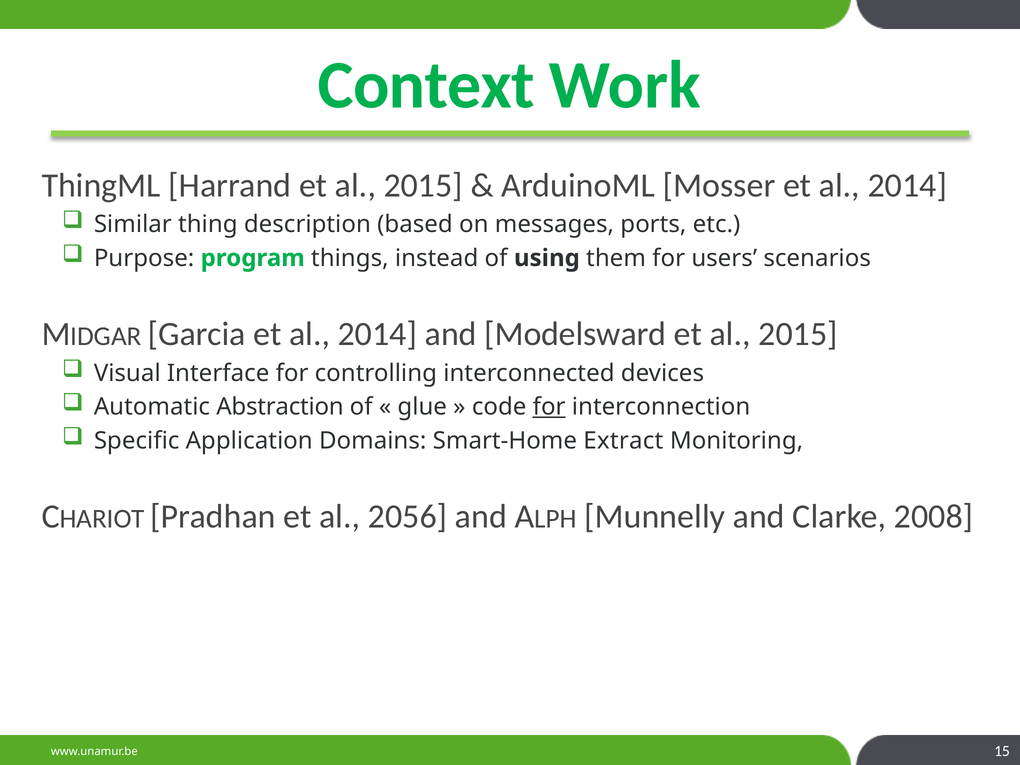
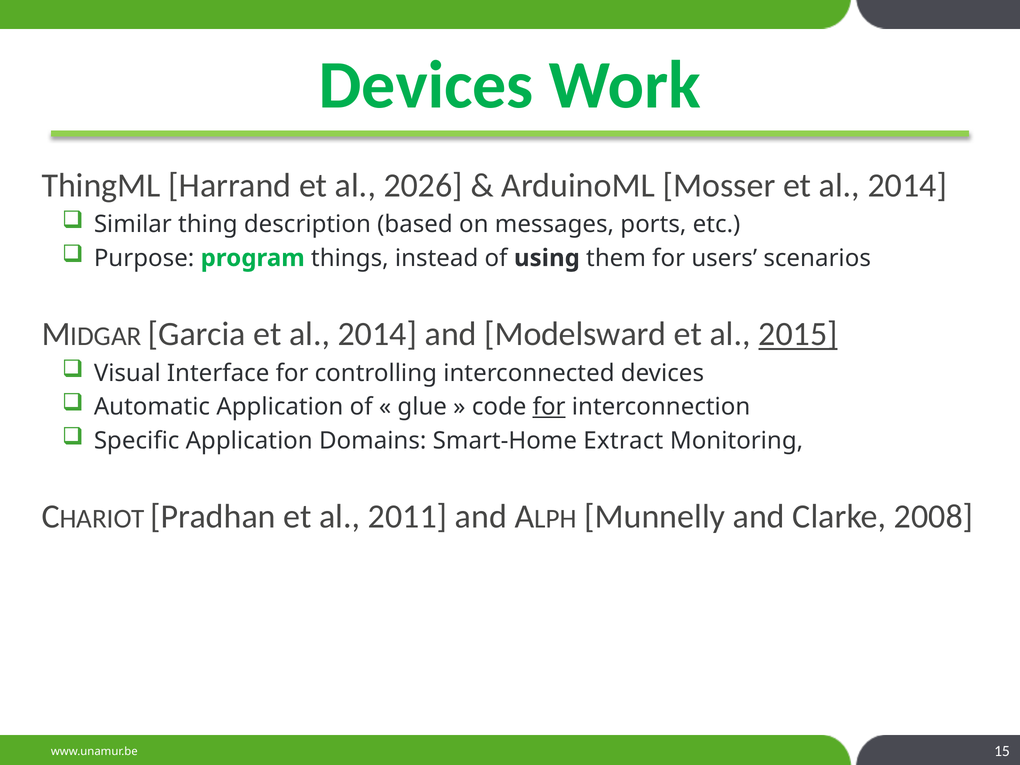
Context at (426, 85): Context -> Devices
Harrand et al 2015: 2015 -> 2026
2015 at (798, 334) underline: none -> present
Automatic Abstraction: Abstraction -> Application
2056: 2056 -> 2011
